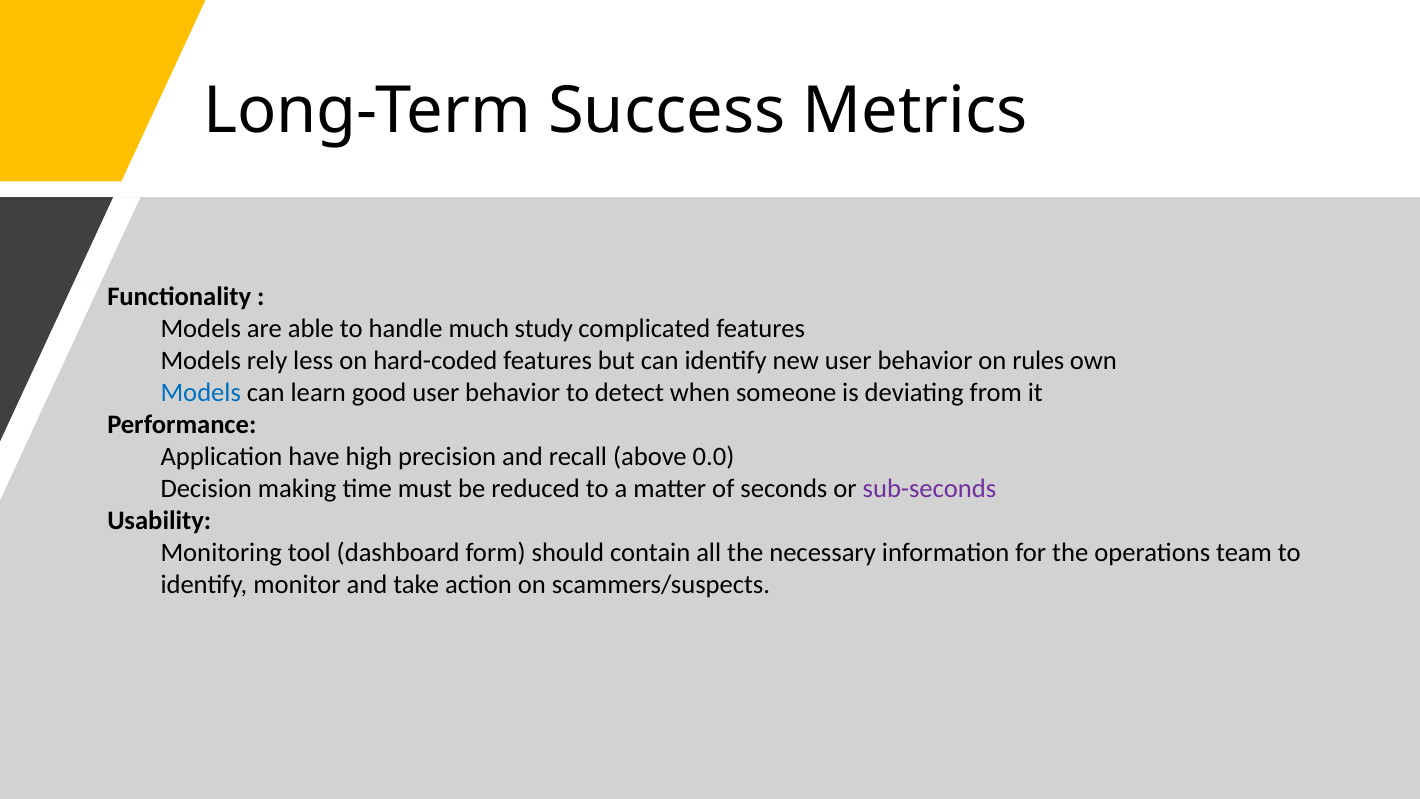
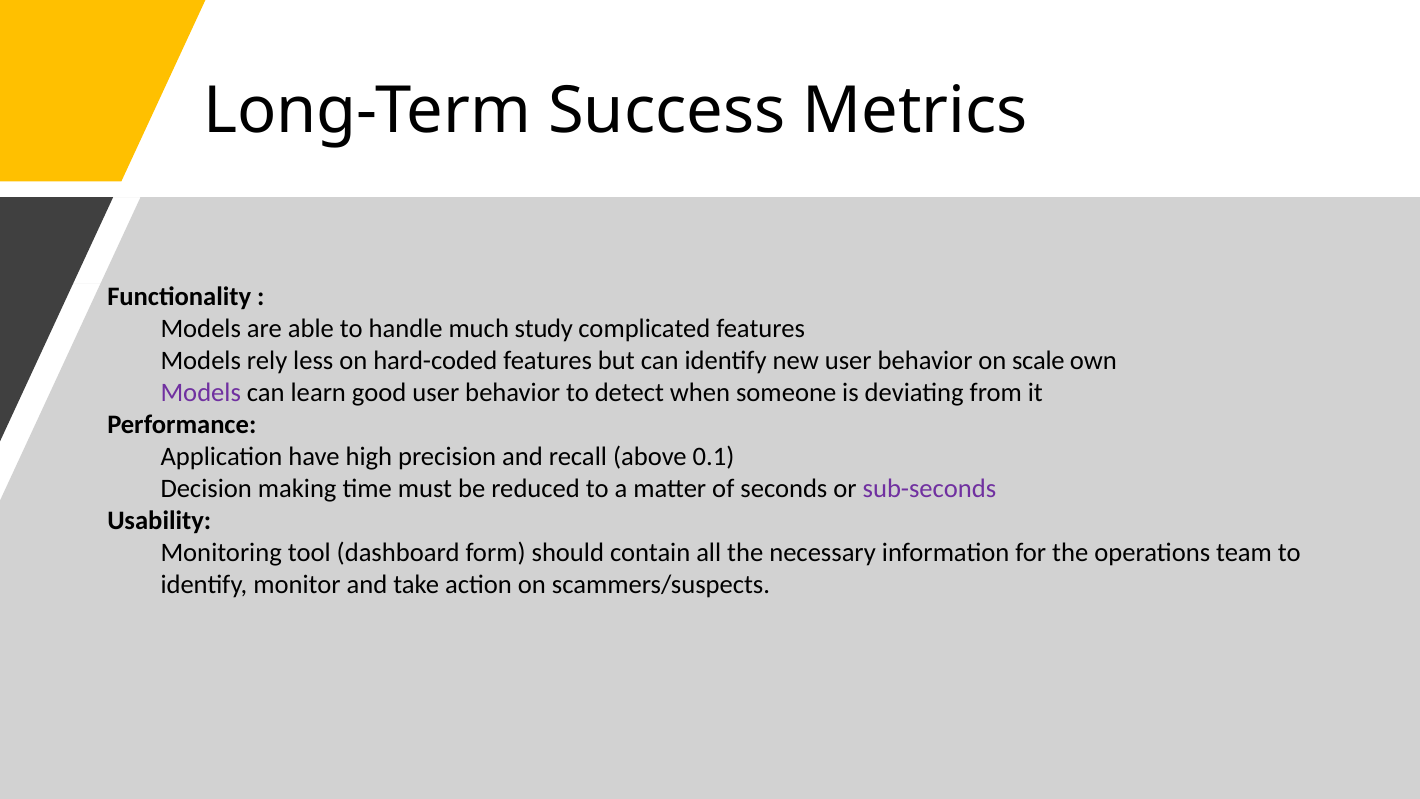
rules: rules -> scale
Models at (201, 393) colour: blue -> purple
0.0: 0.0 -> 0.1
